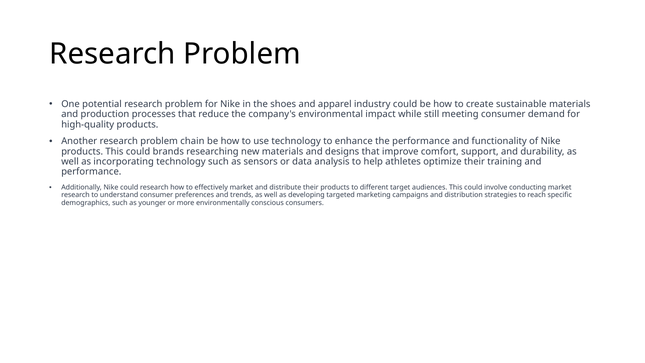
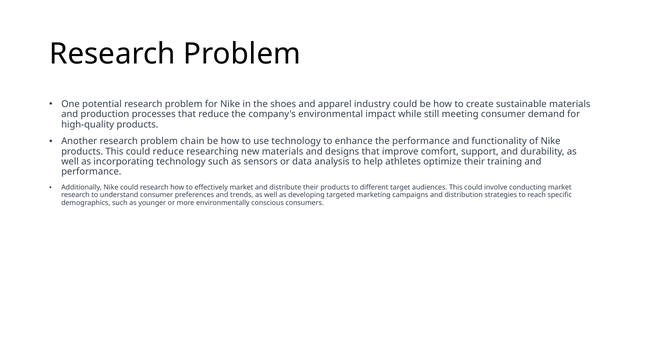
could brands: brands -> reduce
